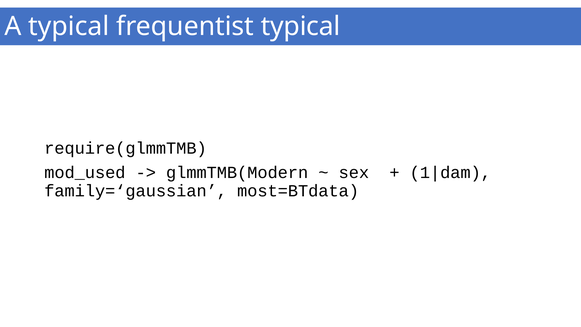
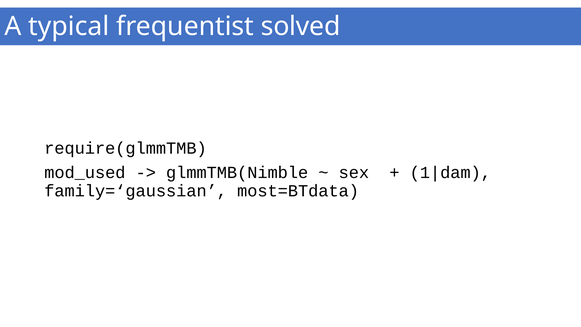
frequentist typical: typical -> solved
glmmTMB(Modern: glmmTMB(Modern -> glmmTMB(Nimble
